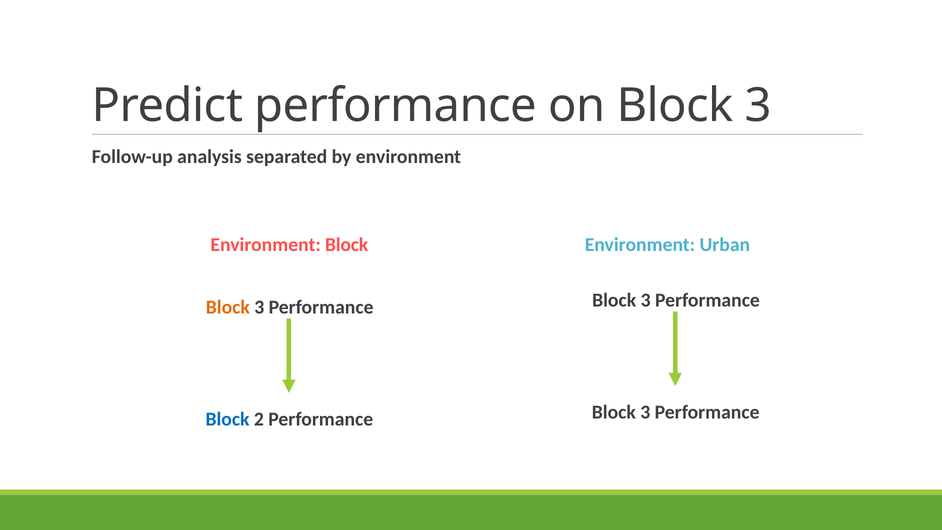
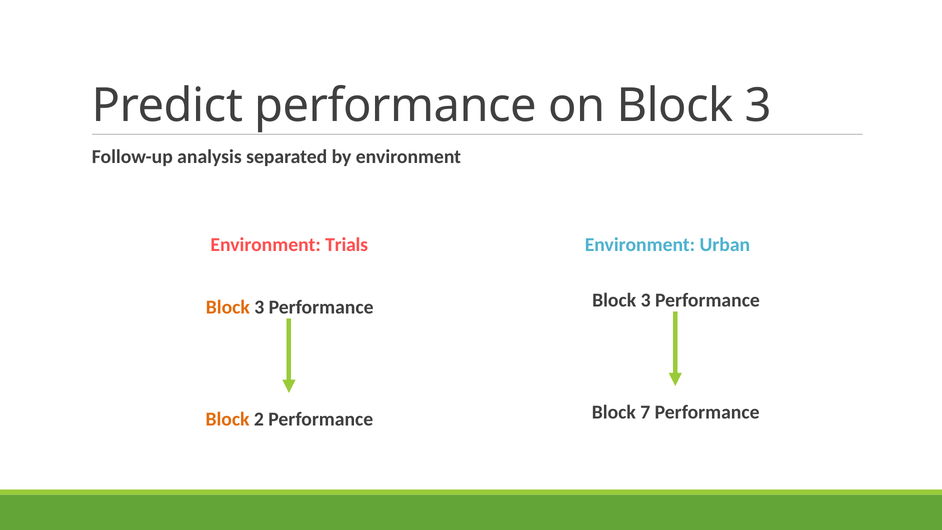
Block at (347, 245): Block -> Trials
3 at (645, 412): 3 -> 7
Block at (228, 419) colour: blue -> orange
